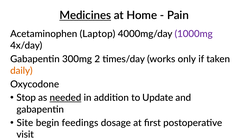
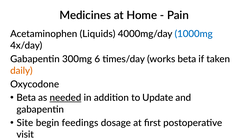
Medicines underline: present -> none
Laptop: Laptop -> Liquids
1000mg colour: purple -> blue
2: 2 -> 6
works only: only -> beta
Stop at (26, 98): Stop -> Beta
